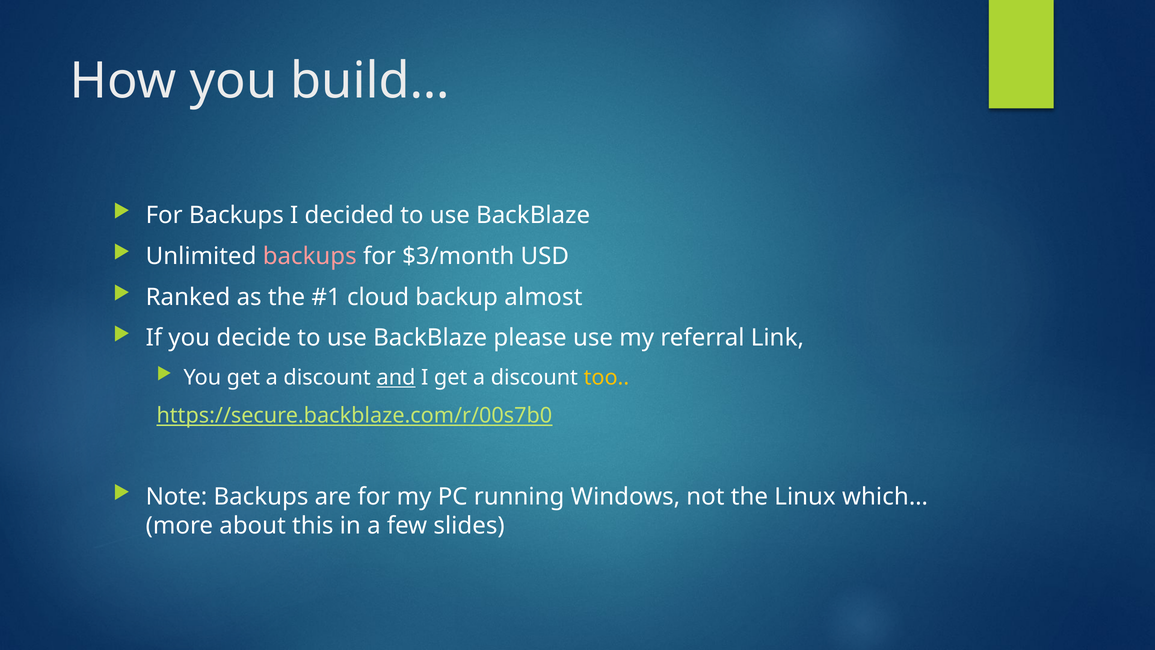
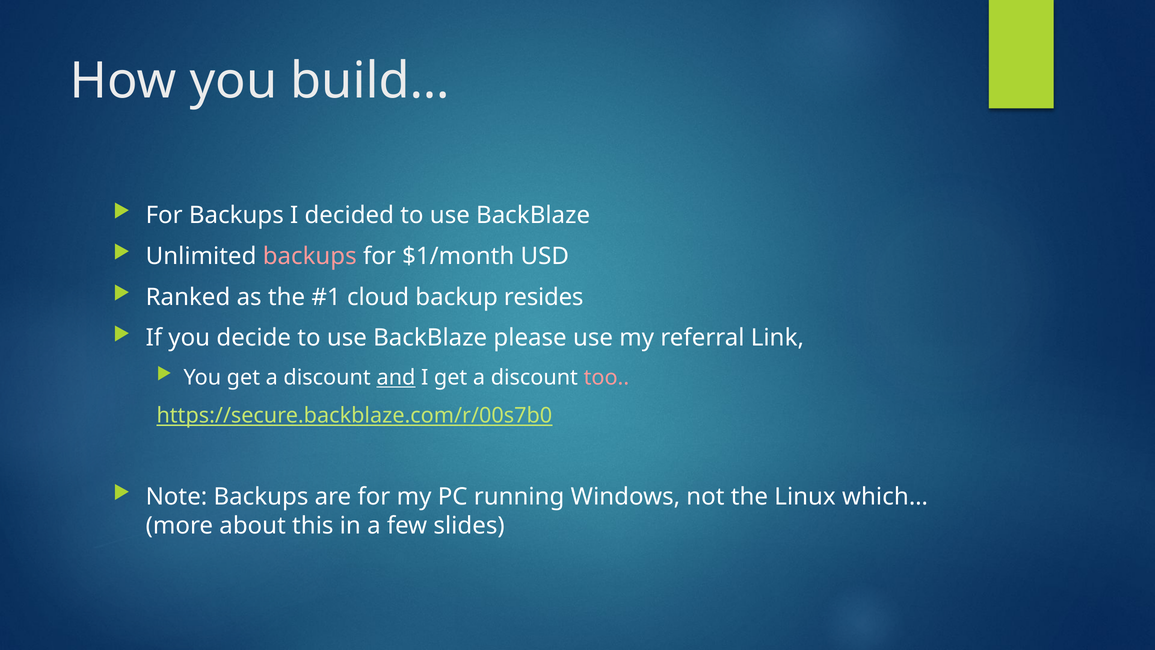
$3/month: $3/month -> $1/month
almost: almost -> resides
too colour: yellow -> pink
